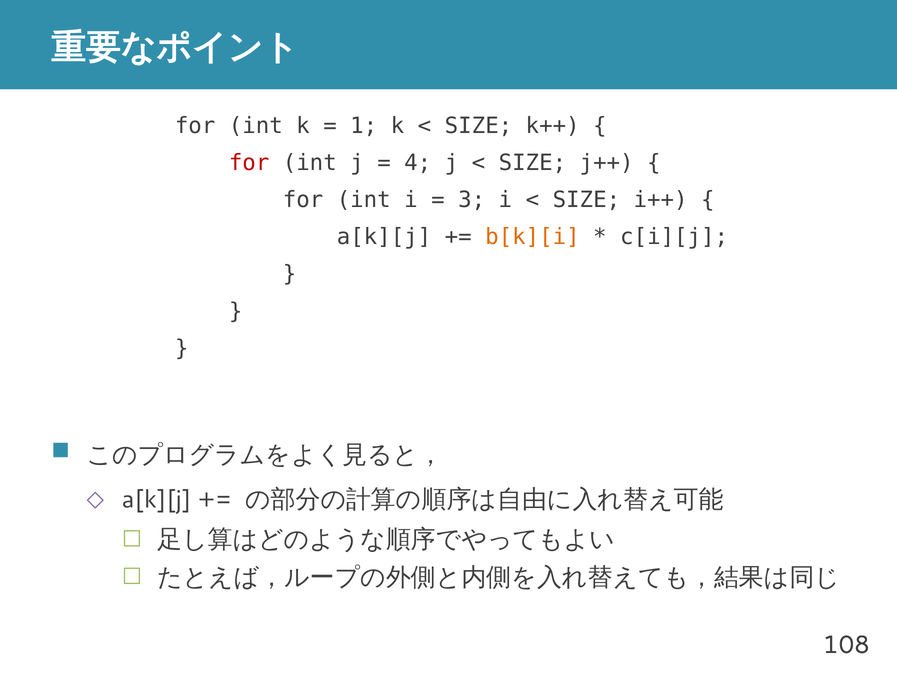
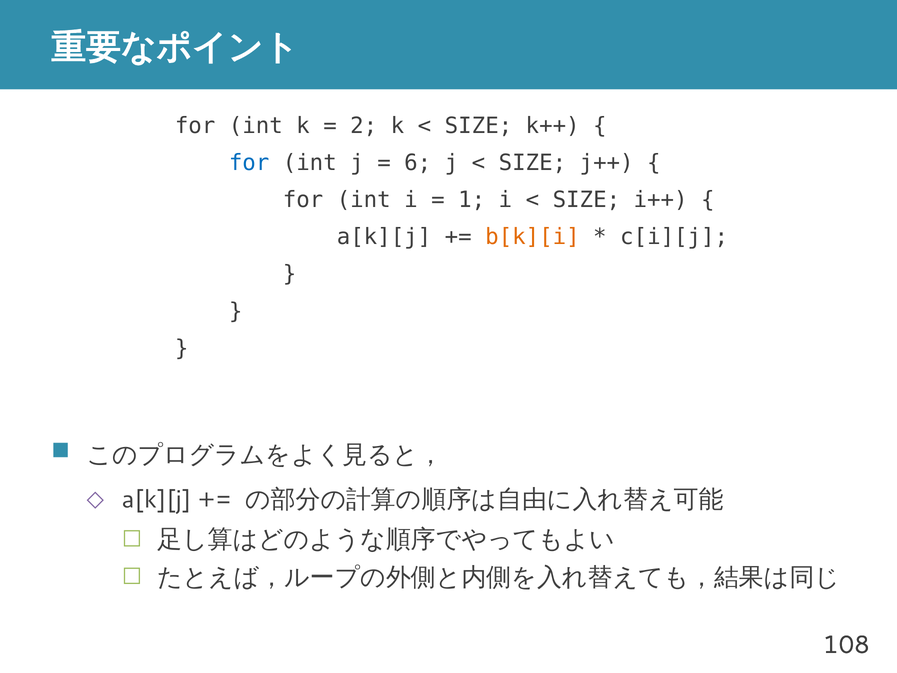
1: 1 -> 2
for at (249, 163) colour: red -> blue
4: 4 -> 6
3: 3 -> 1
